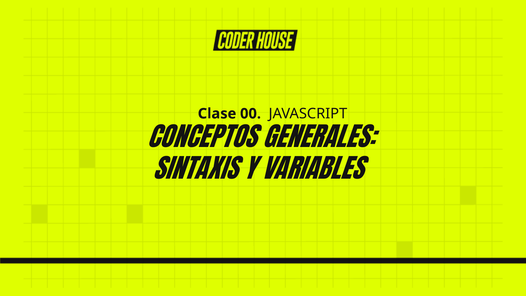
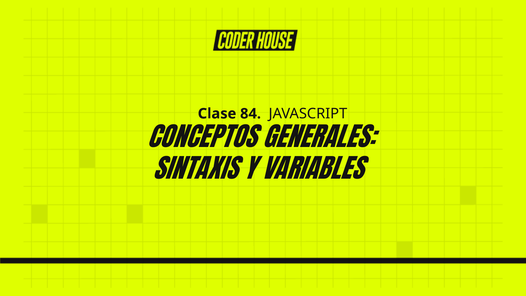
00: 00 -> 84
